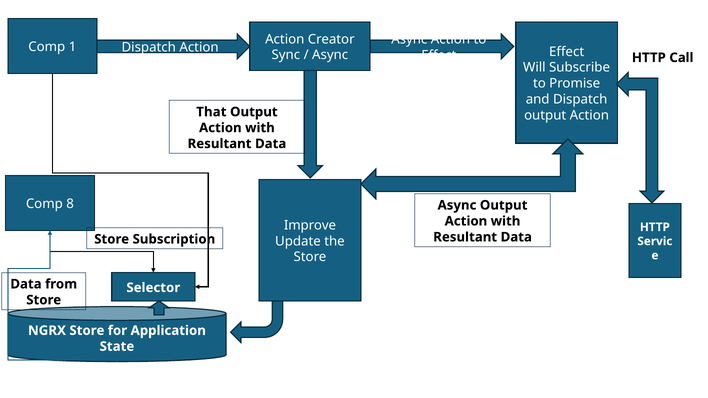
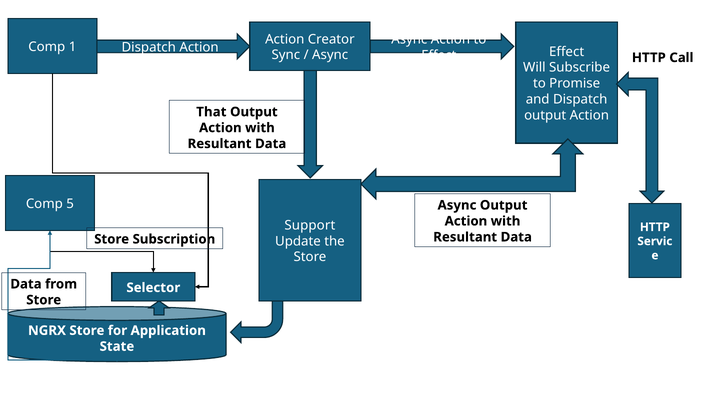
8: 8 -> 5
Improve: Improve -> Support
